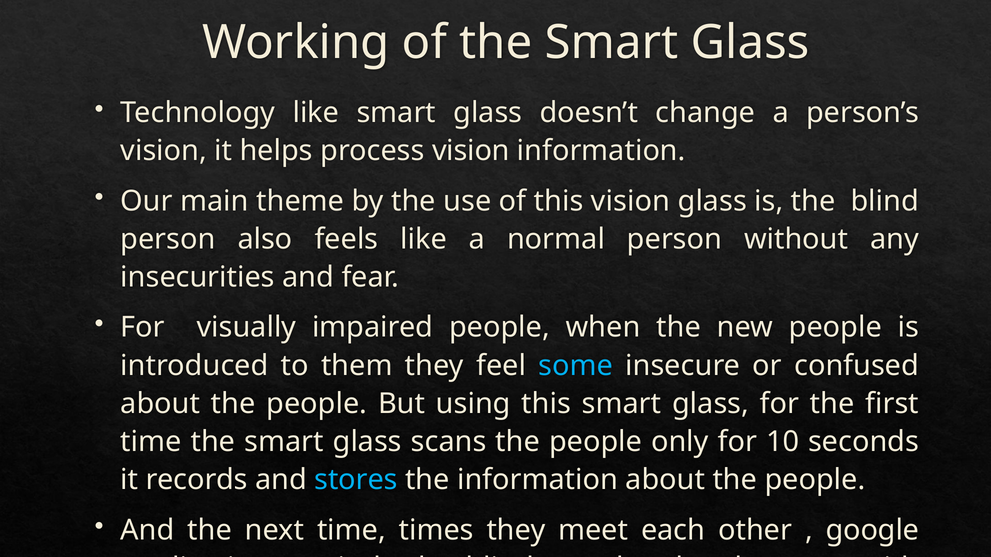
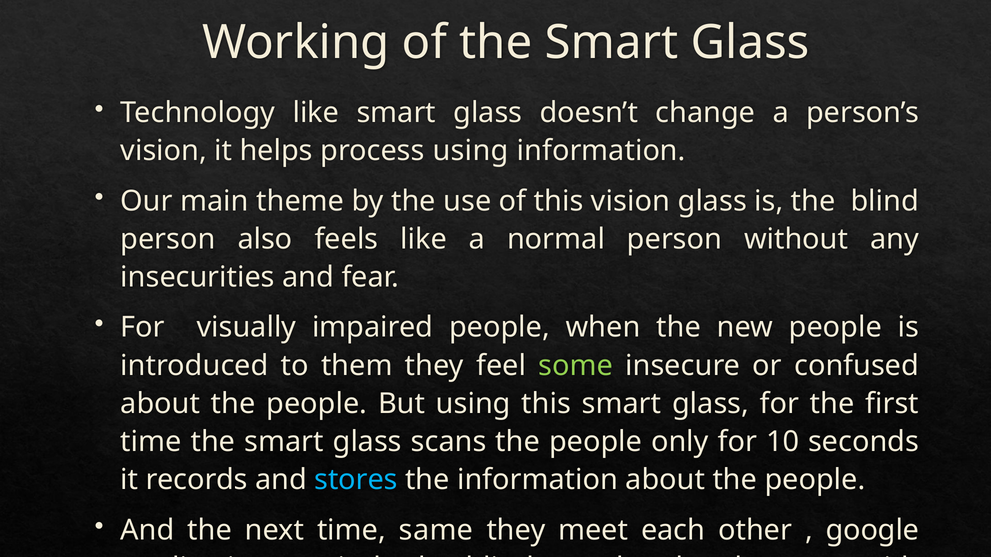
process vision: vision -> using
some colour: light blue -> light green
times: times -> same
